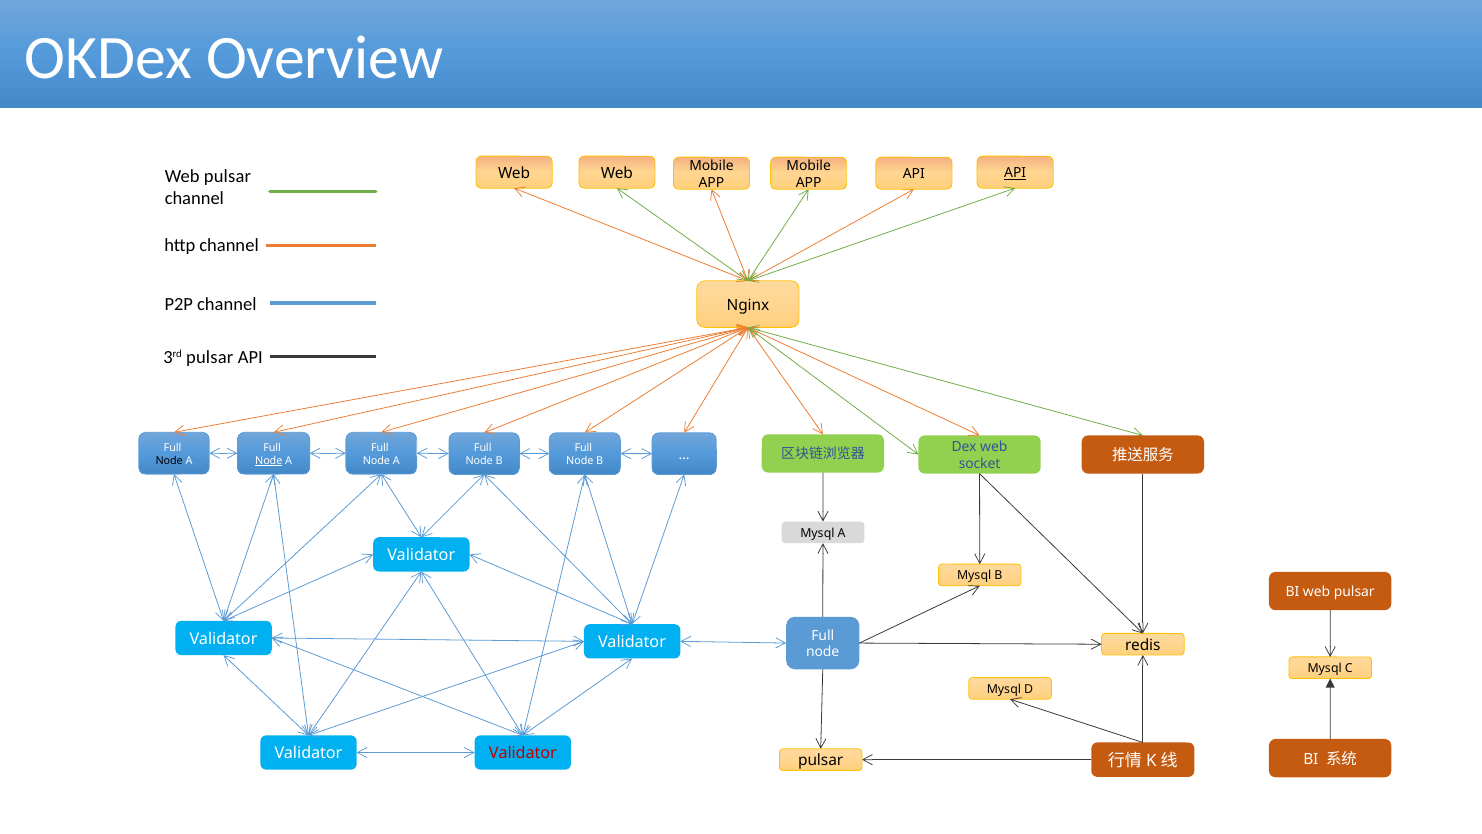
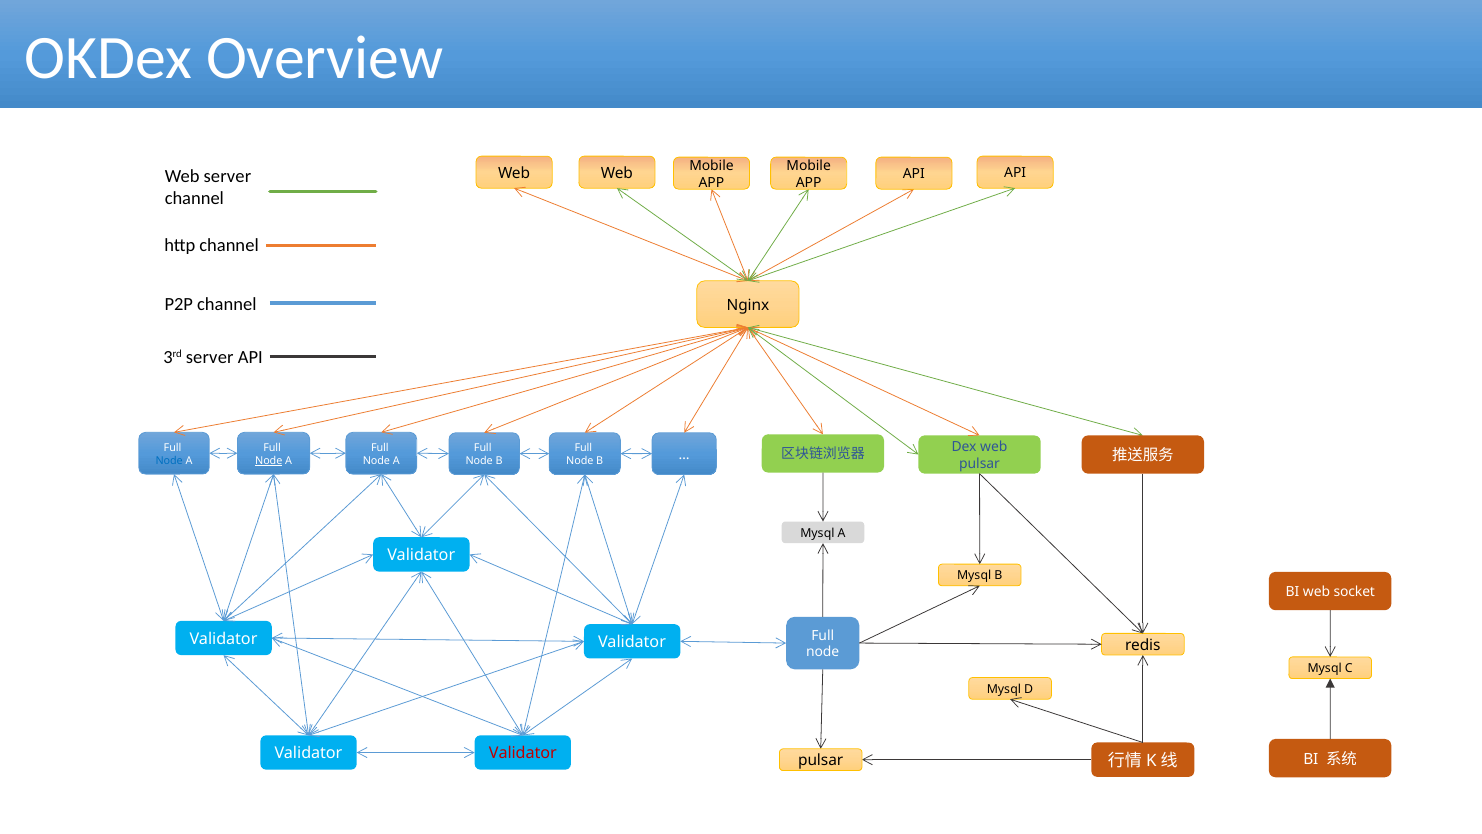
pulsar at (227, 176): pulsar -> server
API at (1015, 173) underline: present -> none
3rd pulsar: pulsar -> server
Node at (169, 460) colour: black -> blue
socket at (980, 464): socket -> pulsar
BI web pulsar: pulsar -> socket
